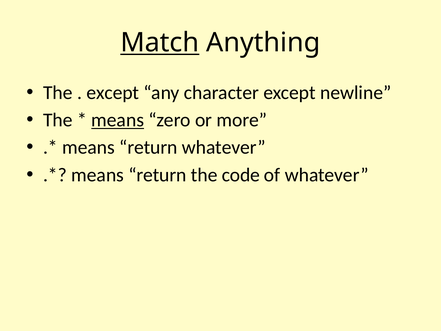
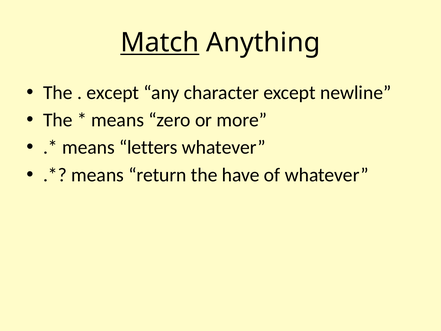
means at (118, 120) underline: present -> none
return at (148, 147): return -> letters
code: code -> have
